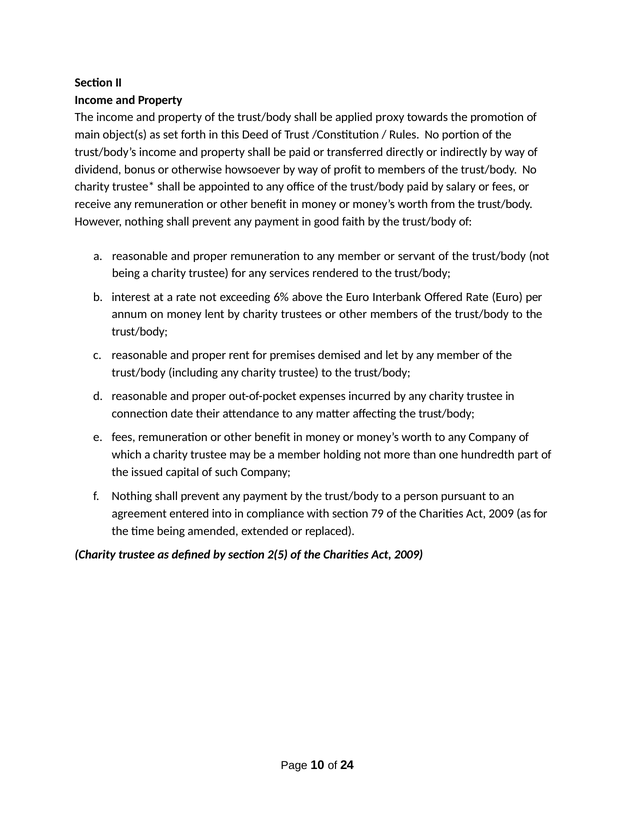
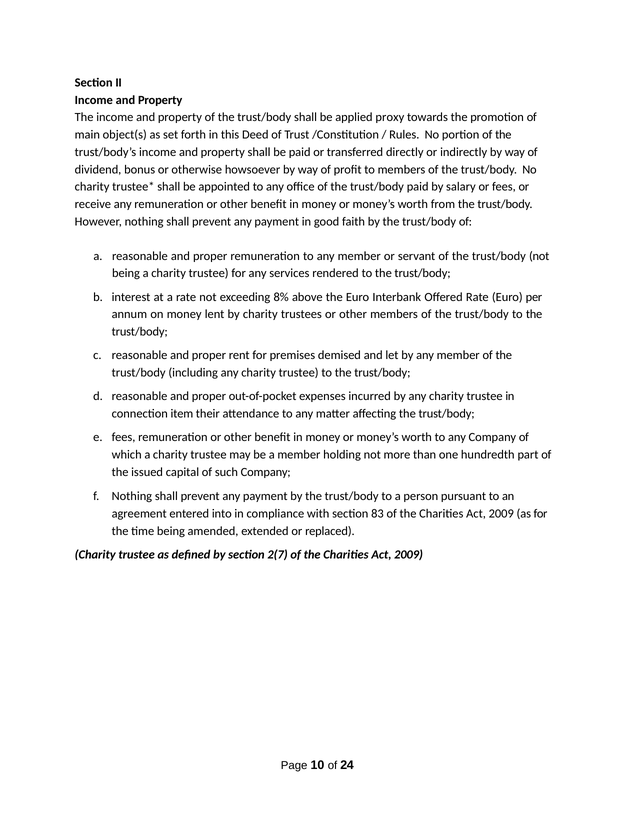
6%: 6% -> 8%
date: date -> item
79: 79 -> 83
2(5: 2(5 -> 2(7
